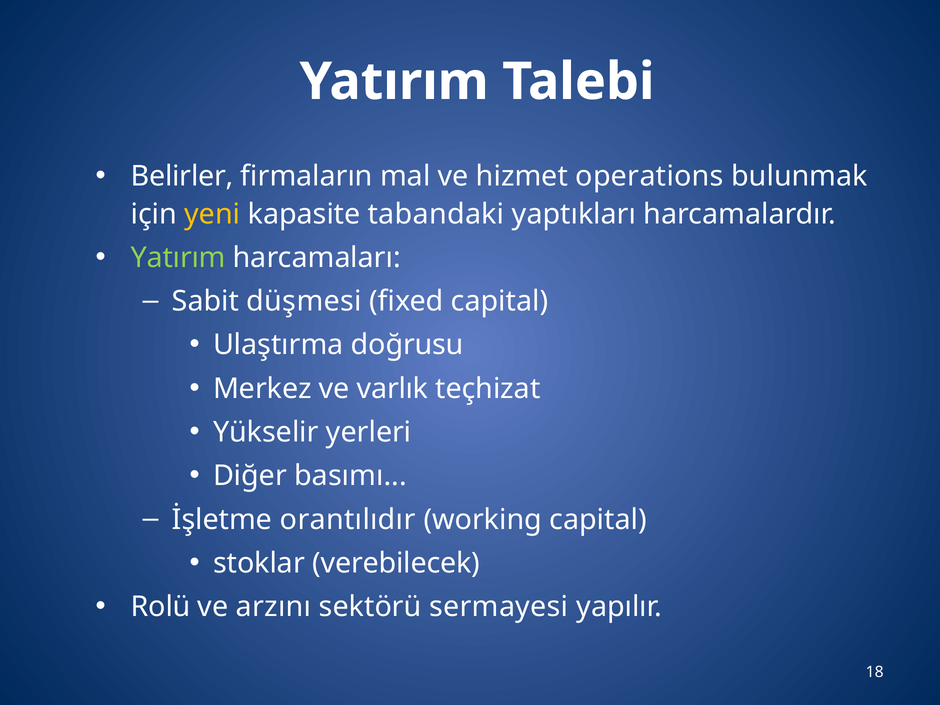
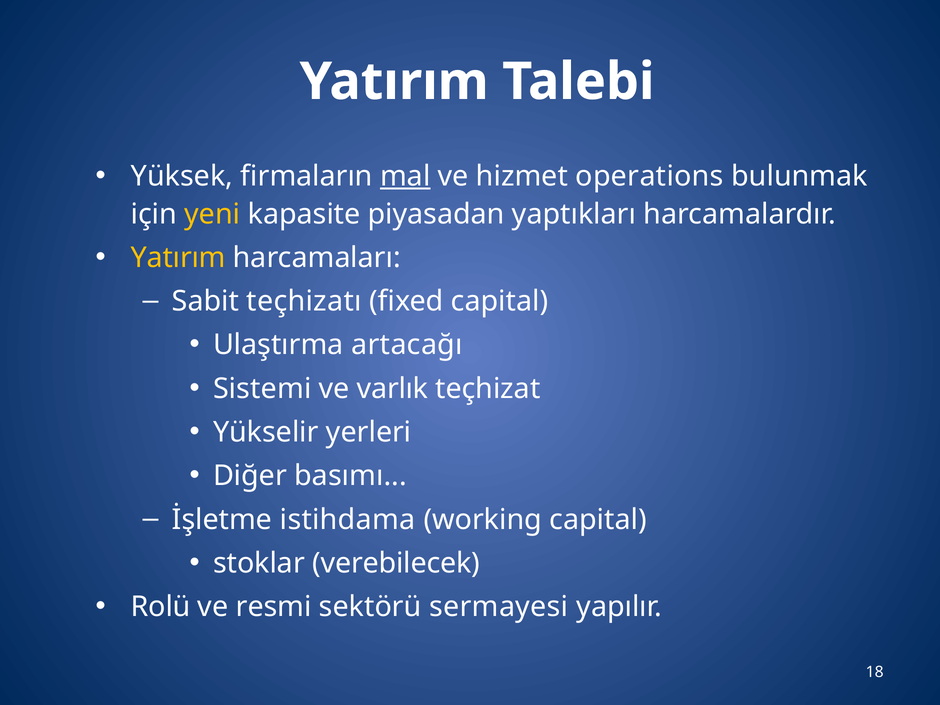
Belirler: Belirler -> Yüksek
mal underline: none -> present
tabandaki: tabandaki -> piyasadan
Yatırım at (178, 258) colour: light green -> yellow
düşmesi: düşmesi -> teçhizatı
doğrusu: doğrusu -> artacağı
Merkez: Merkez -> Sistemi
orantılıdır: orantılıdır -> istihdama
arzını: arzını -> resmi
